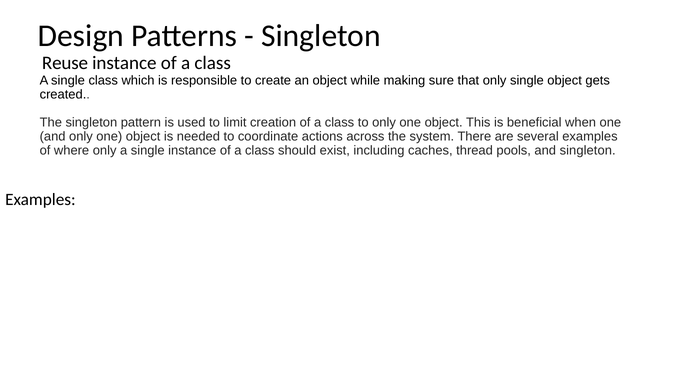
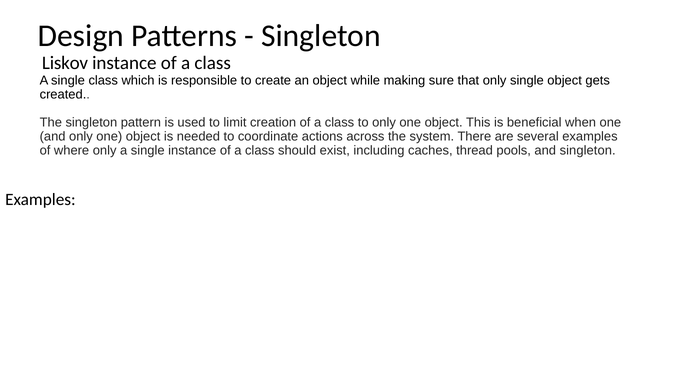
Reuse: Reuse -> Liskov
